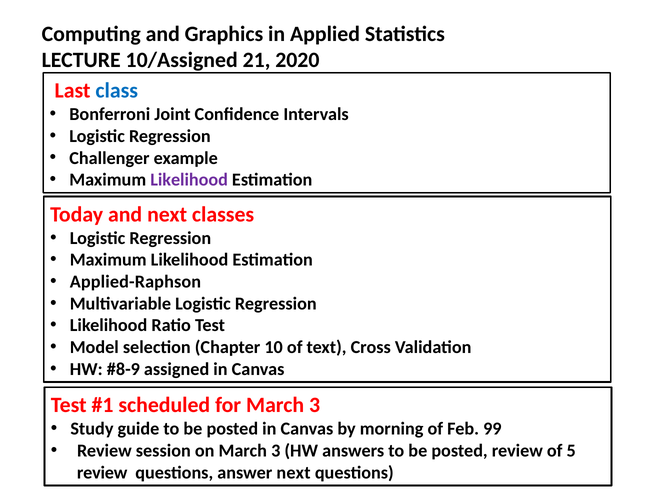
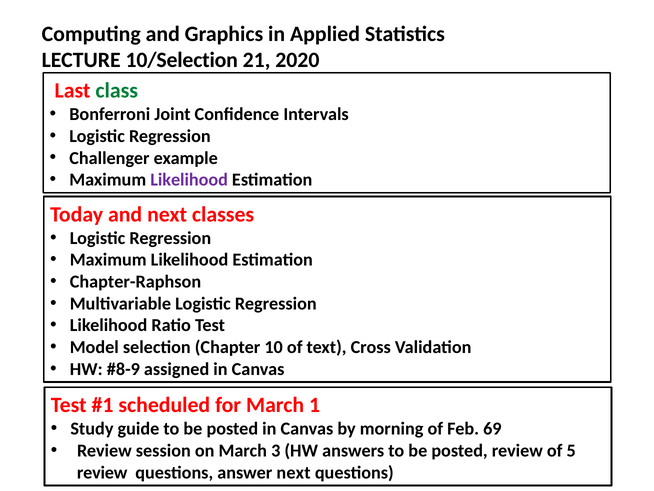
10/Assigned: 10/Assigned -> 10/Selection
class colour: blue -> green
Applied-Raphson: Applied-Raphson -> Chapter-Raphson
for March 3: 3 -> 1
99: 99 -> 69
